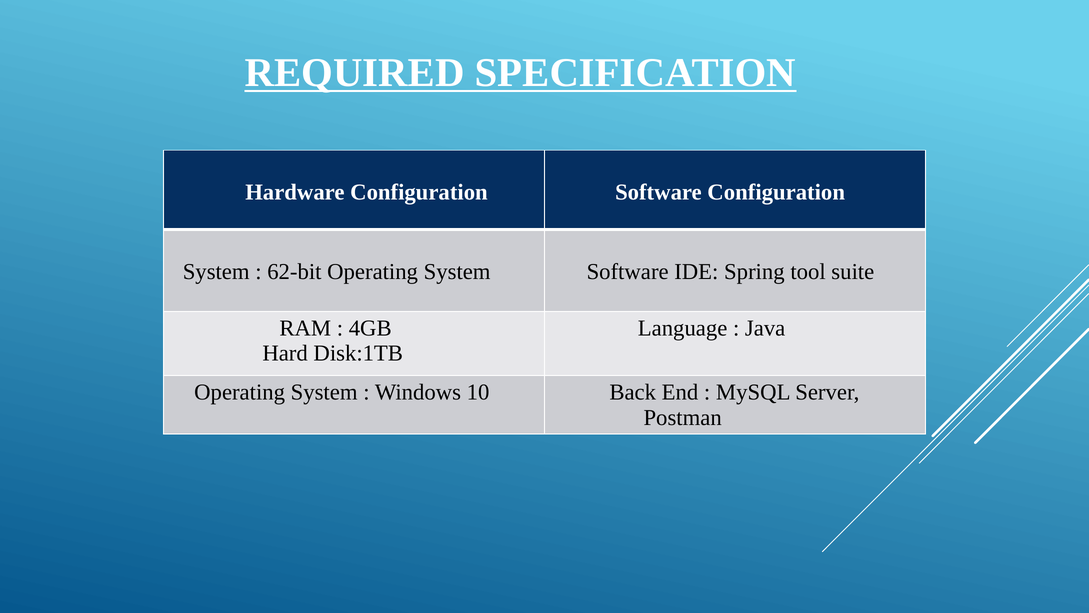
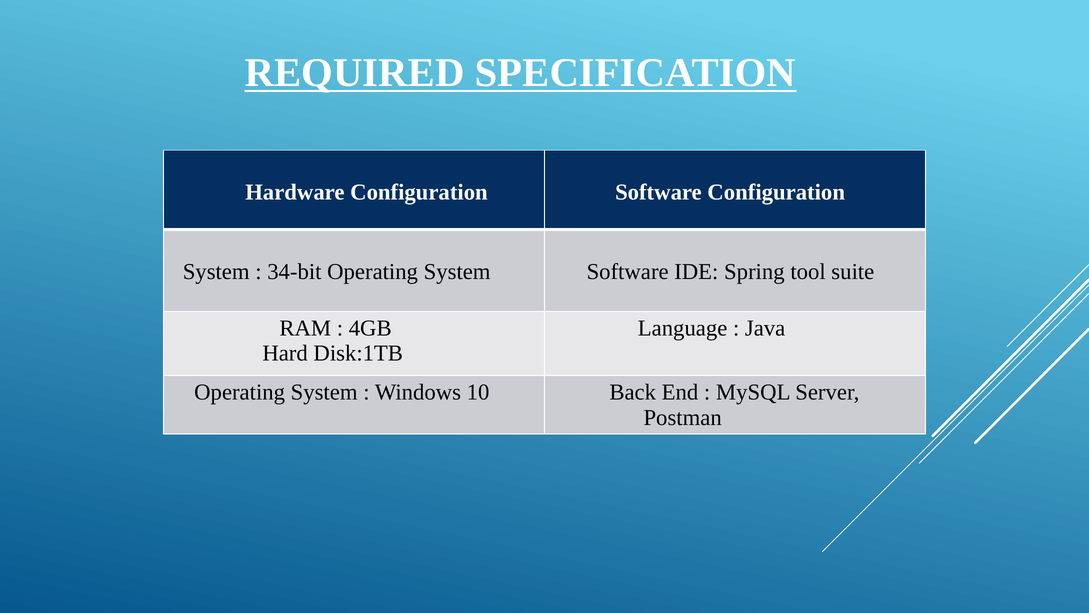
62-bit: 62-bit -> 34-bit
